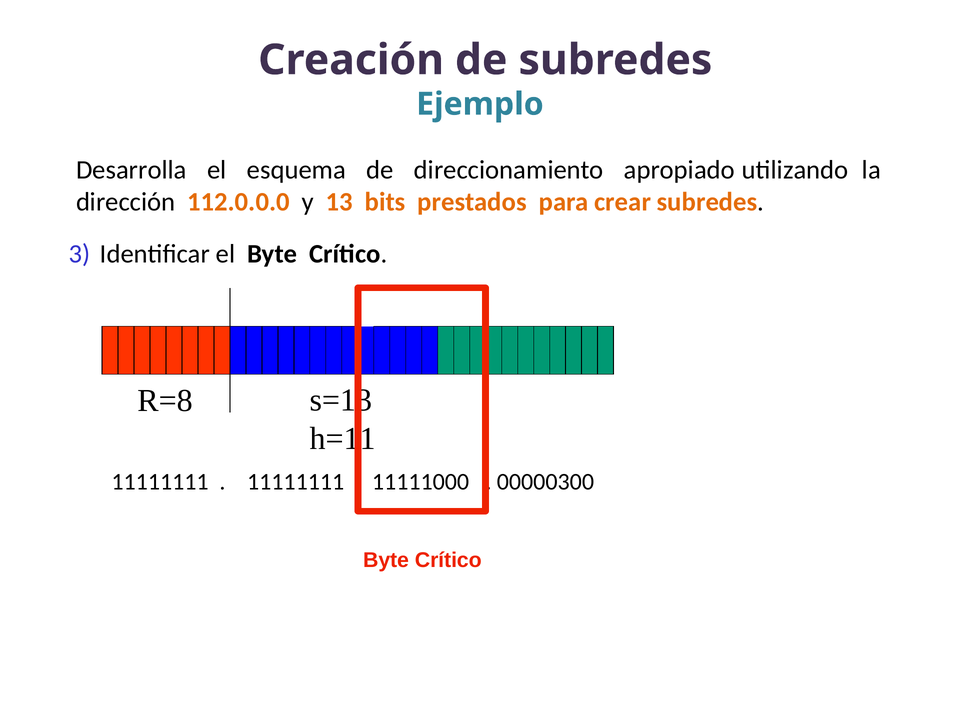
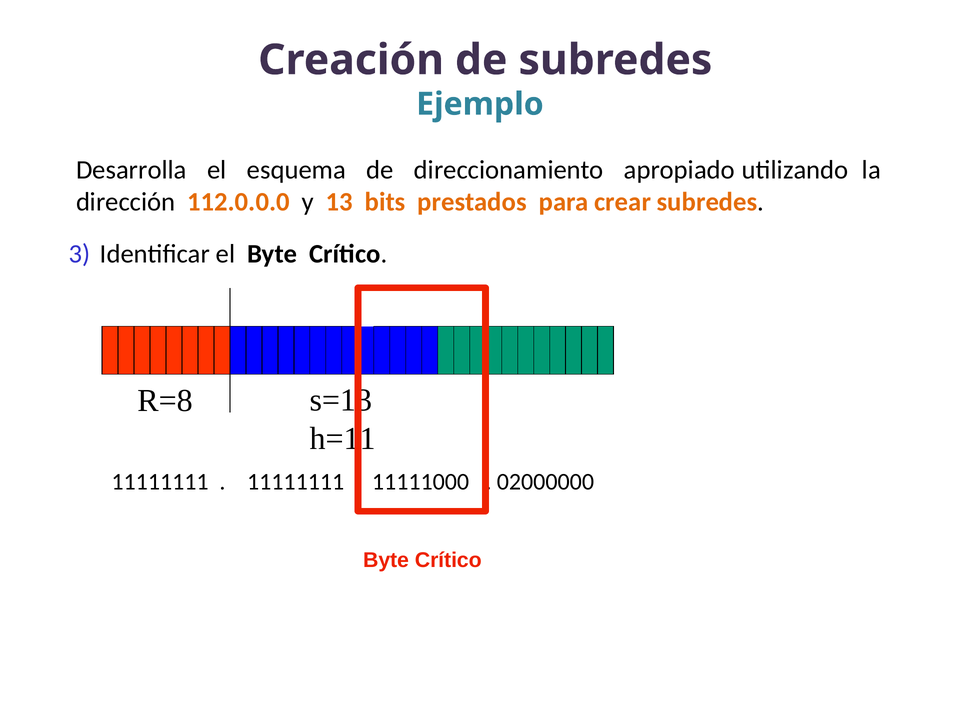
00000300: 00000300 -> 02000000
